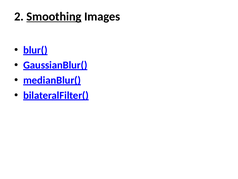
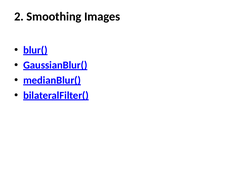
Smoothing underline: present -> none
